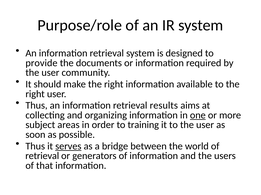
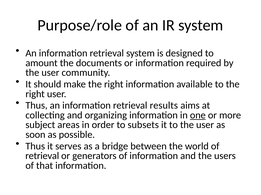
provide: provide -> amount
training: training -> subsets
serves underline: present -> none
